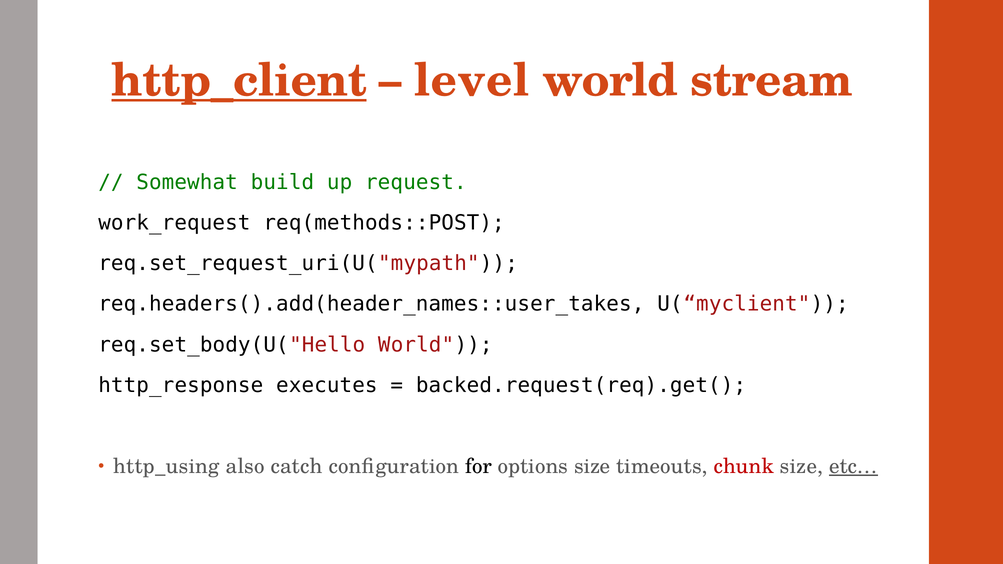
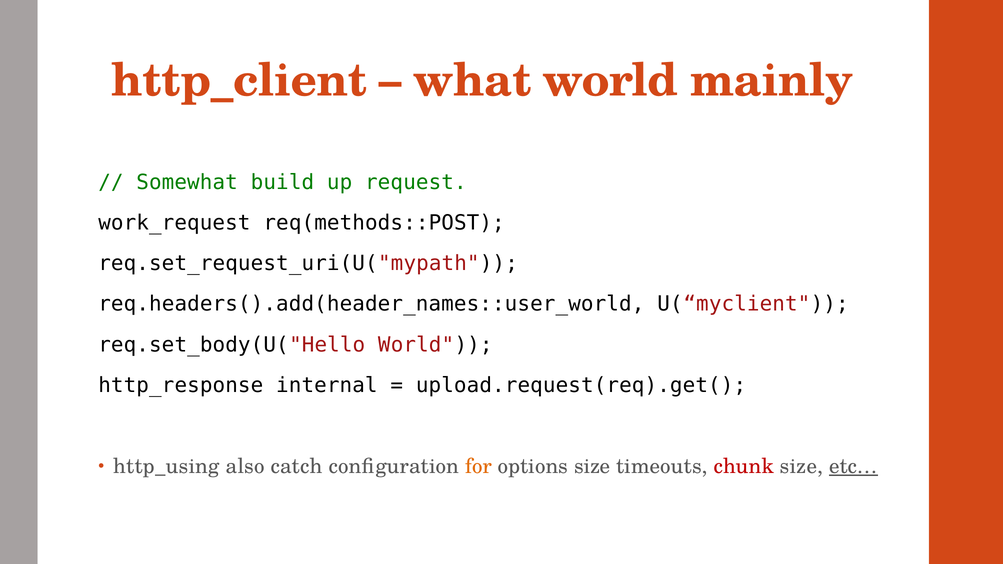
http_client underline: present -> none
level: level -> what
stream: stream -> mainly
req.headers().add(header_names::user_takes: req.headers().add(header_names::user_takes -> req.headers().add(header_names::user_world
executes: executes -> internal
backed.request(req).get(: backed.request(req).get( -> upload.request(req).get(
for colour: black -> orange
